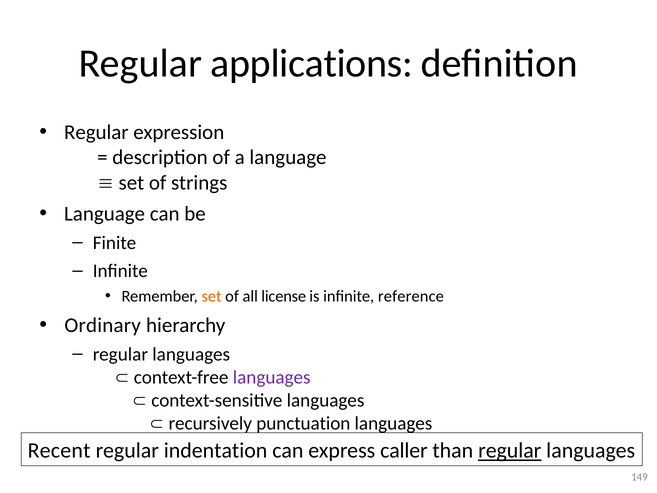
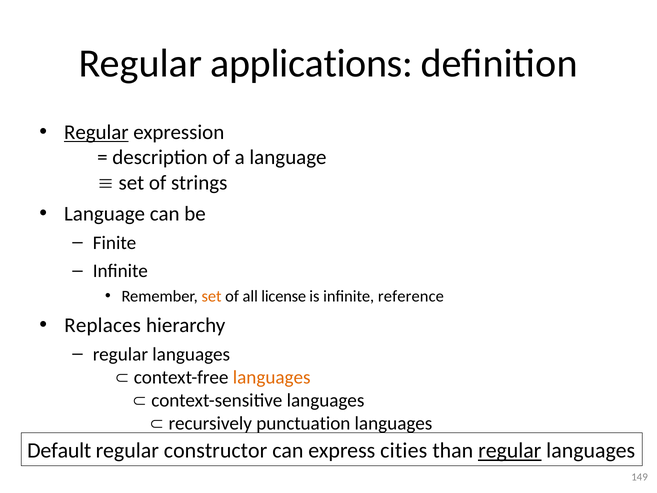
Regular at (96, 132) underline: none -> present
Ordinary: Ordinary -> Replaces
languages at (272, 377) colour: purple -> orange
Recent: Recent -> Default
indentation: indentation -> constructor
caller: caller -> cities
